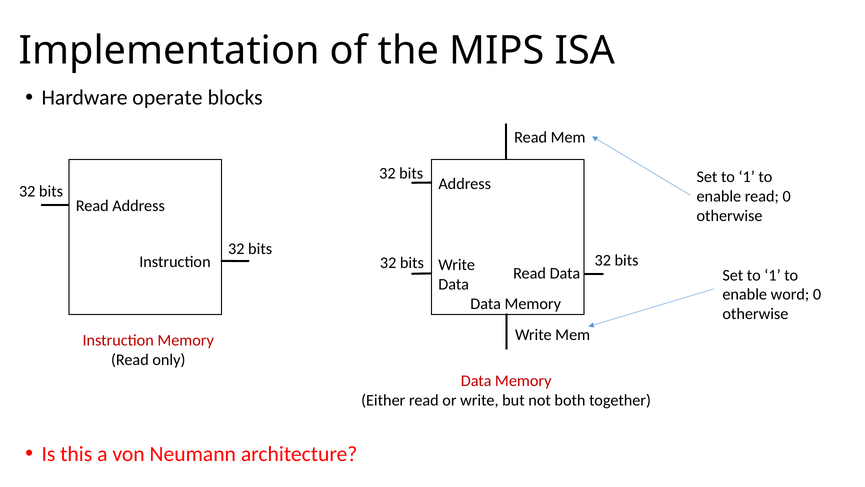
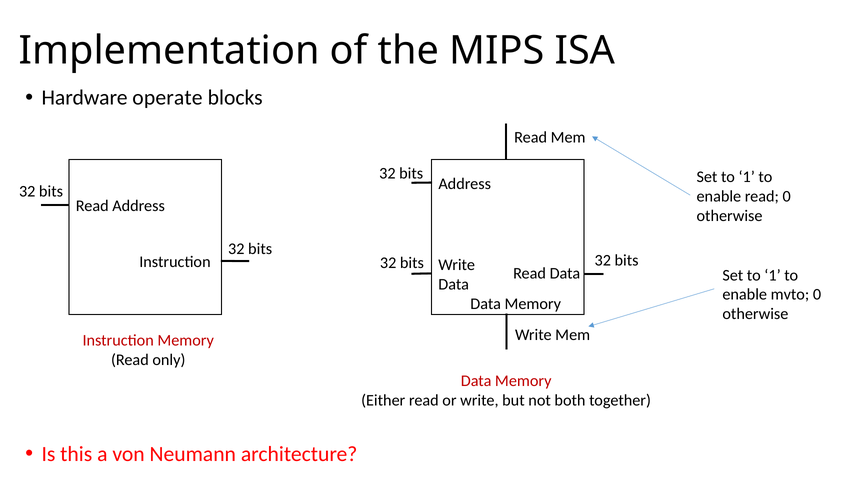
word: word -> mvto
